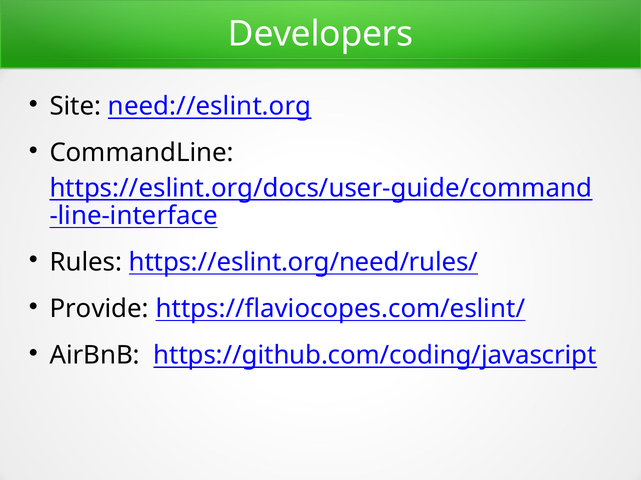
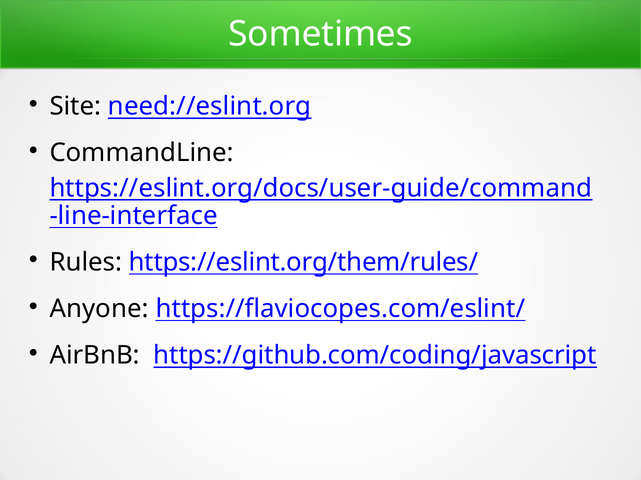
Developers: Developers -> Sometimes
https://eslint.org/need/rules/: https://eslint.org/need/rules/ -> https://eslint.org/them/rules/
Provide: Provide -> Anyone
